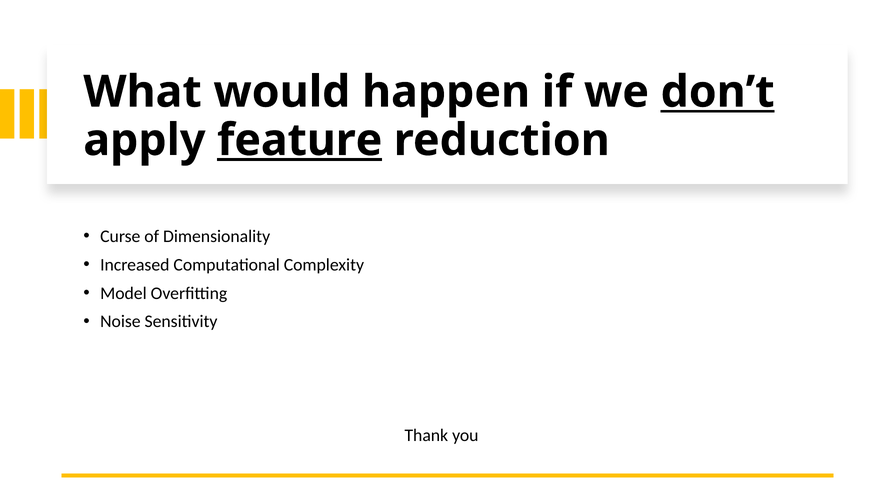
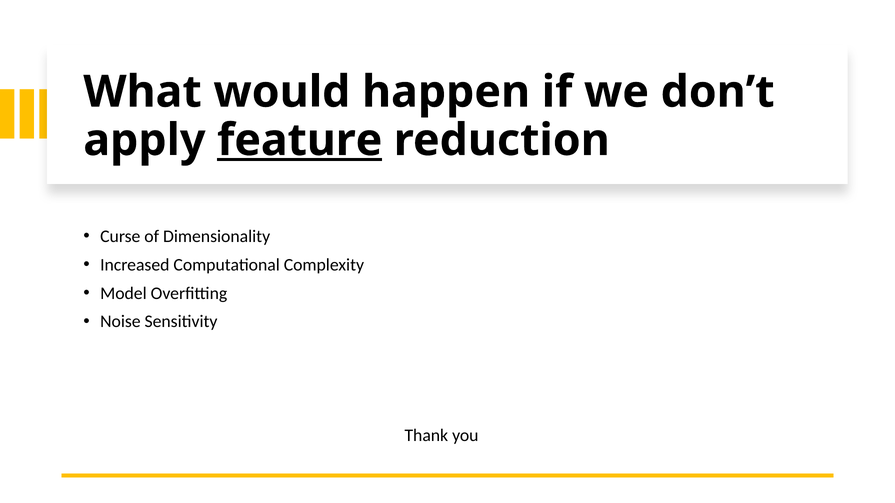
don’t underline: present -> none
